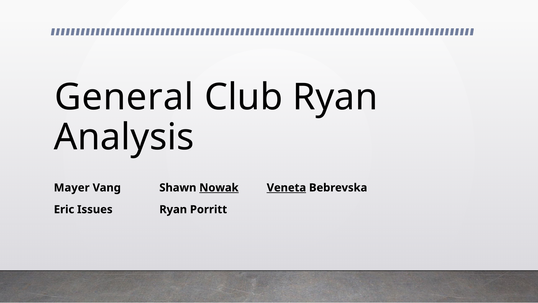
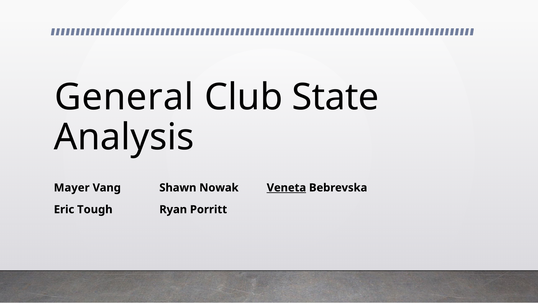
Club Ryan: Ryan -> State
Nowak underline: present -> none
Issues: Issues -> Tough
